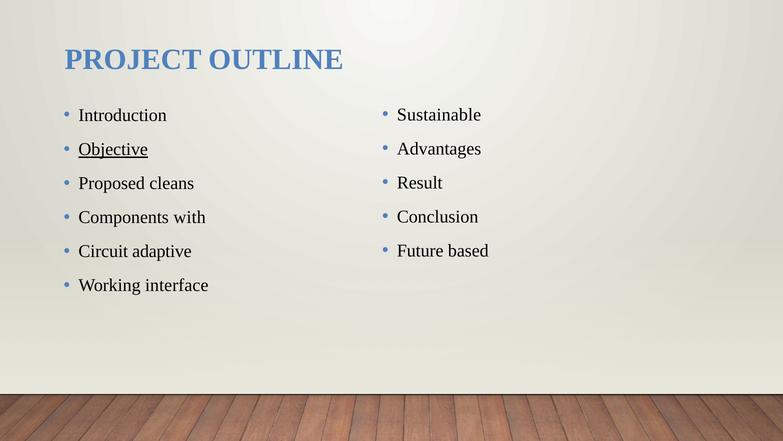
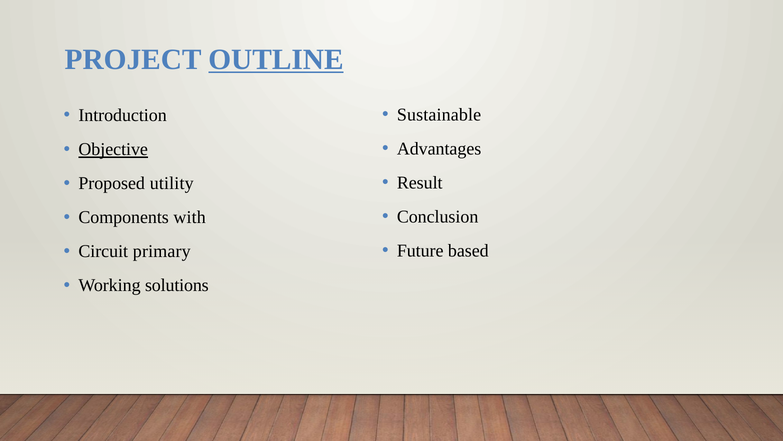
OUTLINE underline: none -> present
cleans: cleans -> utility
adaptive: adaptive -> primary
interface: interface -> solutions
